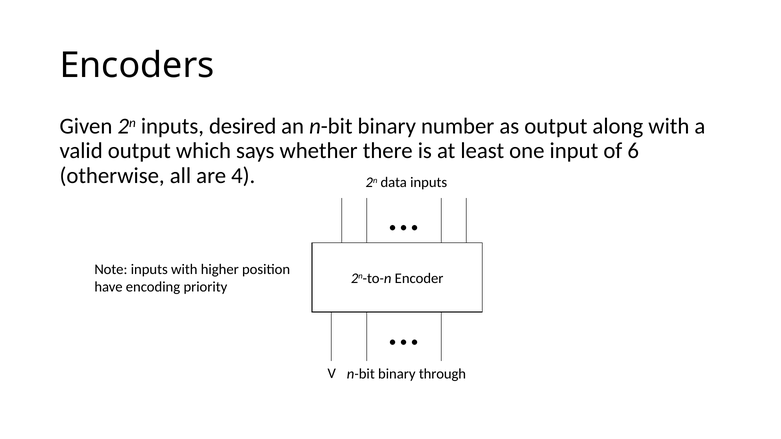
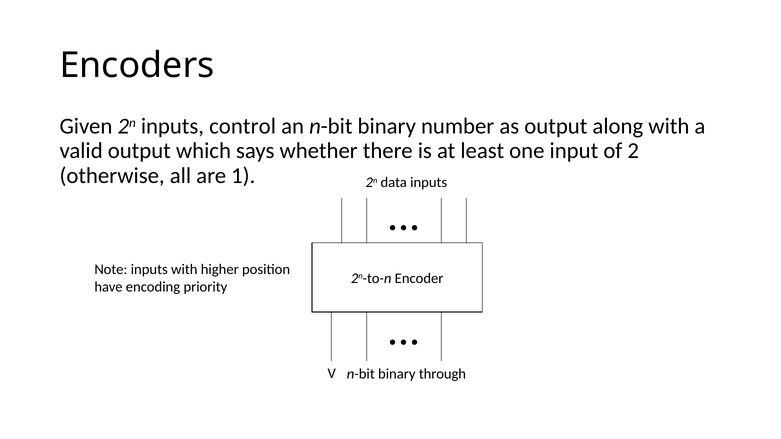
desired: desired -> control
6: 6 -> 2
4: 4 -> 1
